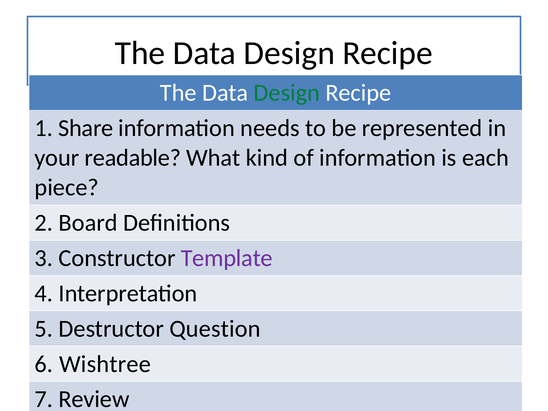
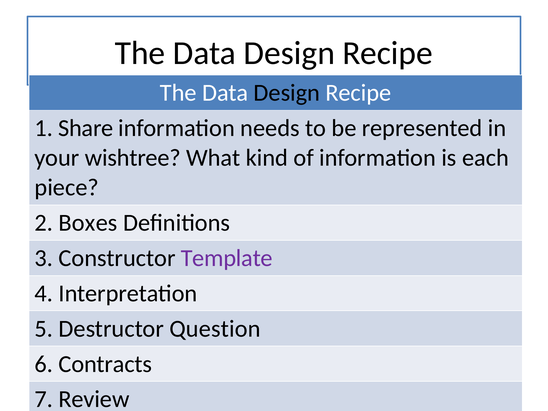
Design at (287, 93) colour: green -> black
readable: readable -> wishtree
Board: Board -> Boxes
Wishtree: Wishtree -> Contracts
